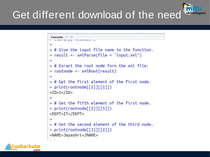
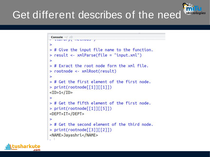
download: download -> describes
